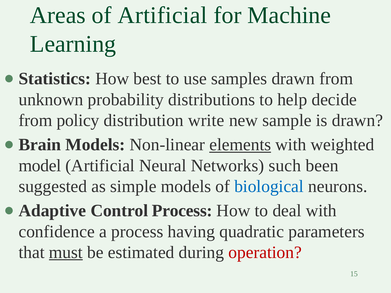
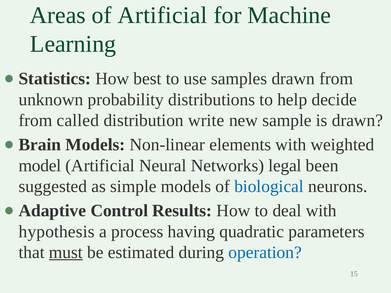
policy: policy -> called
elements underline: present -> none
such: such -> legal
Control Process: Process -> Results
confidence: confidence -> hypothesis
operation colour: red -> blue
